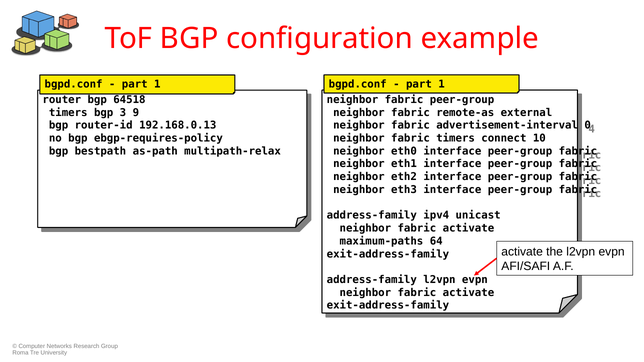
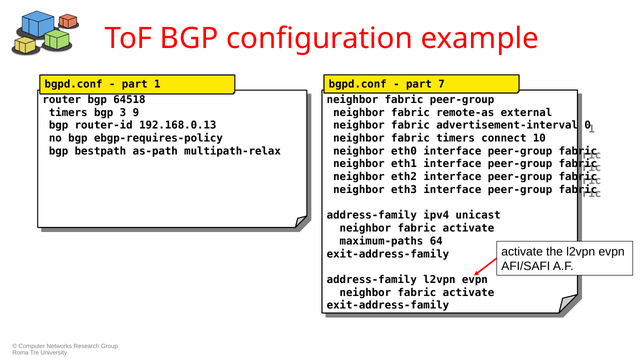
1 at (441, 84): 1 -> 7
4 at (592, 129): 4 -> 1
